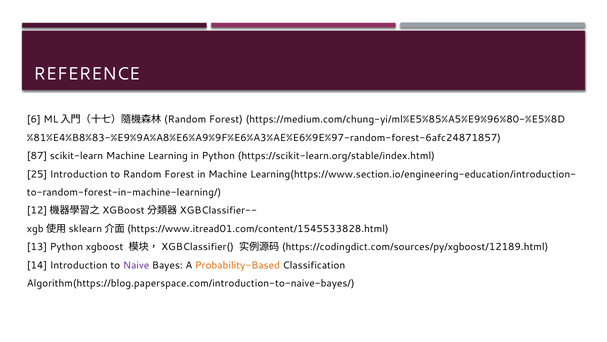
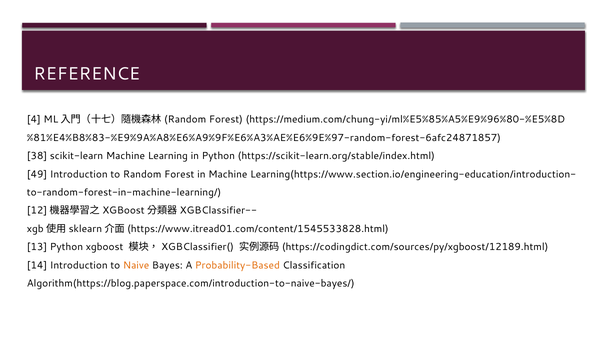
6: 6 -> 4
87: 87 -> 38
25: 25 -> 49
Naive colour: purple -> orange
